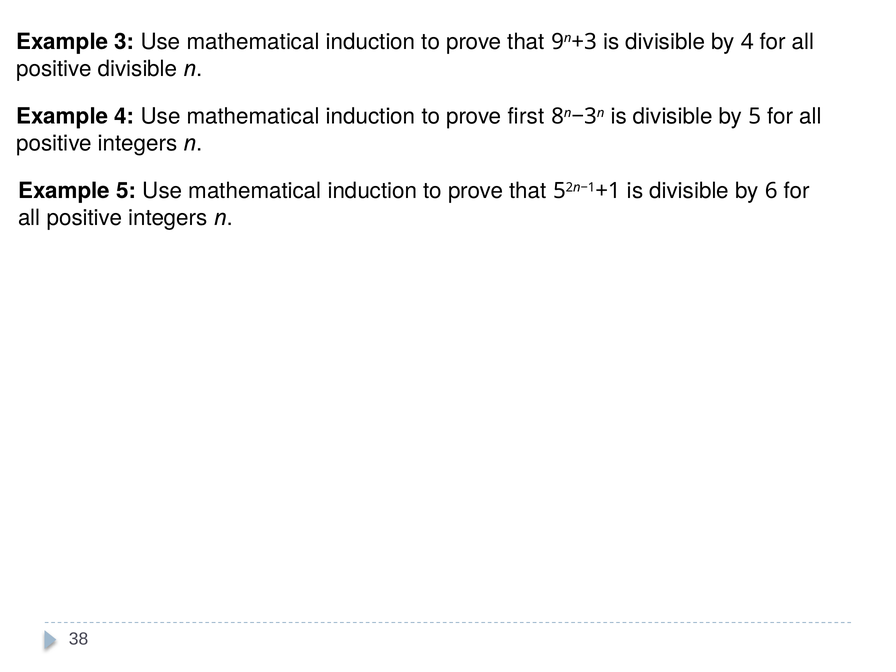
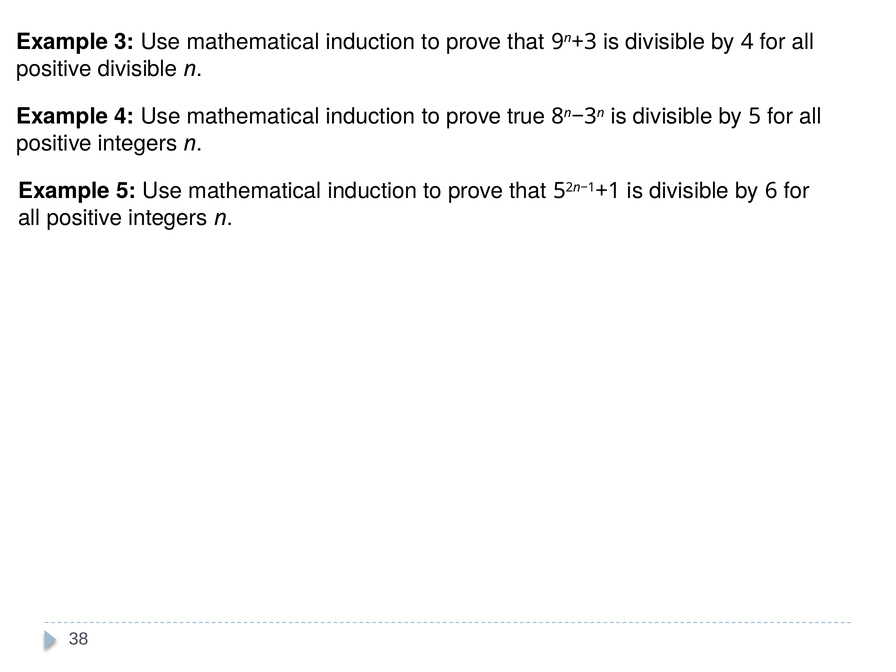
first: first -> true
